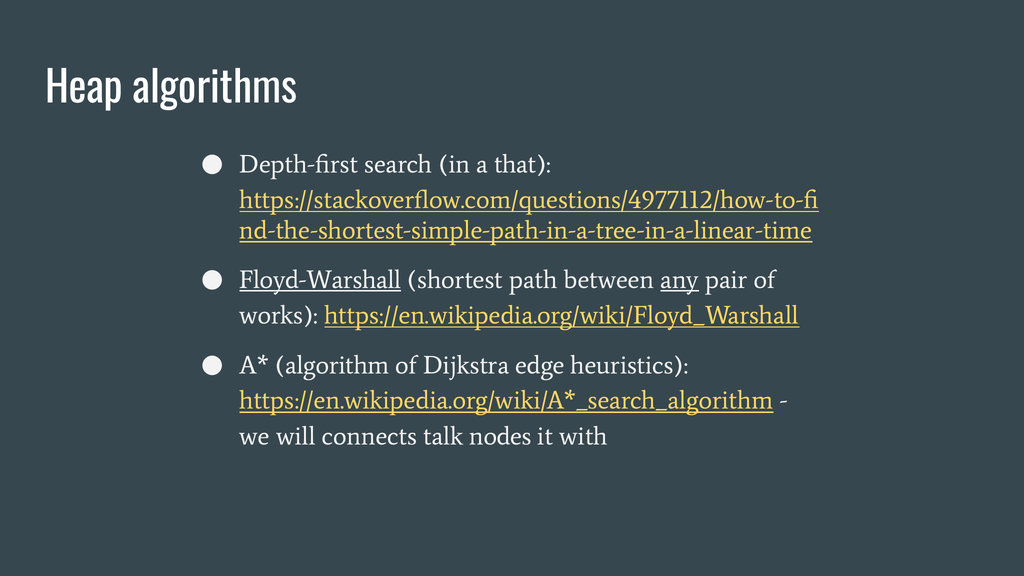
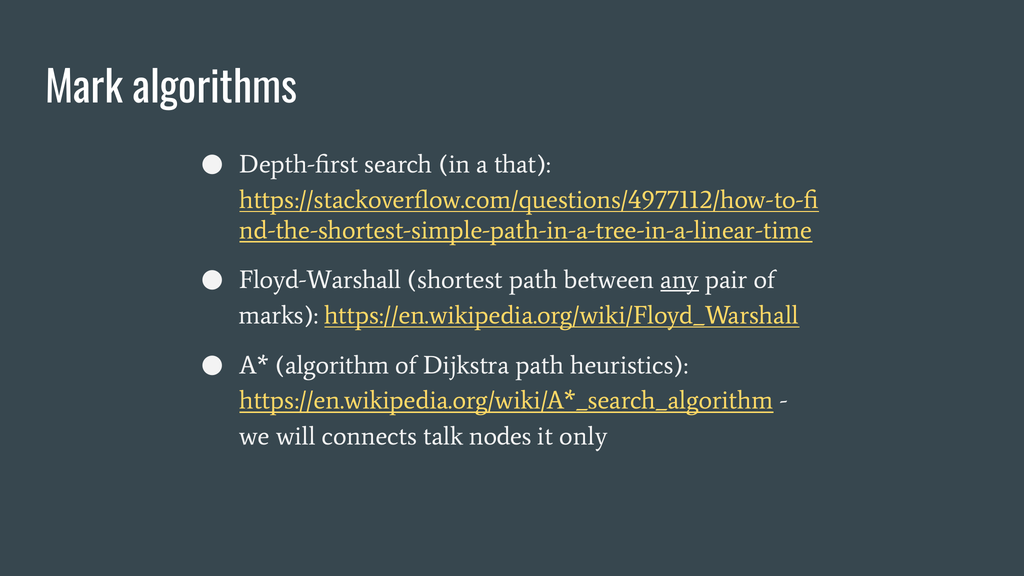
Heap: Heap -> Mark
Floyd-Warshall underline: present -> none
works: works -> marks
Dijkstra edge: edge -> path
with: with -> only
